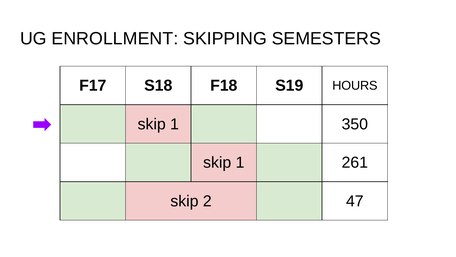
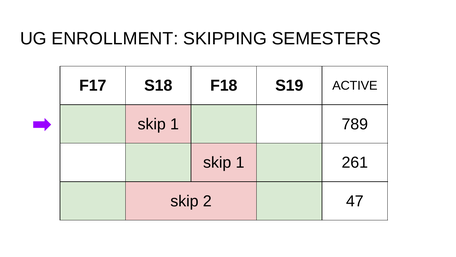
HOURS: HOURS -> ACTIVE
350: 350 -> 789
